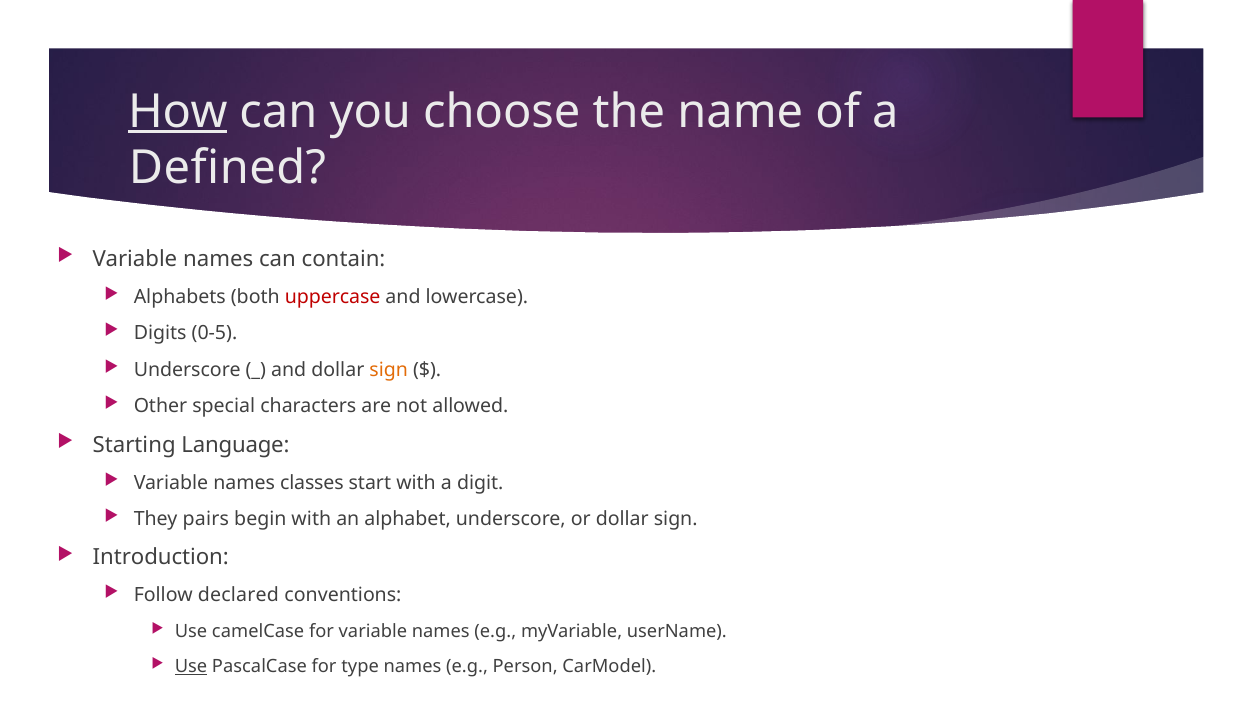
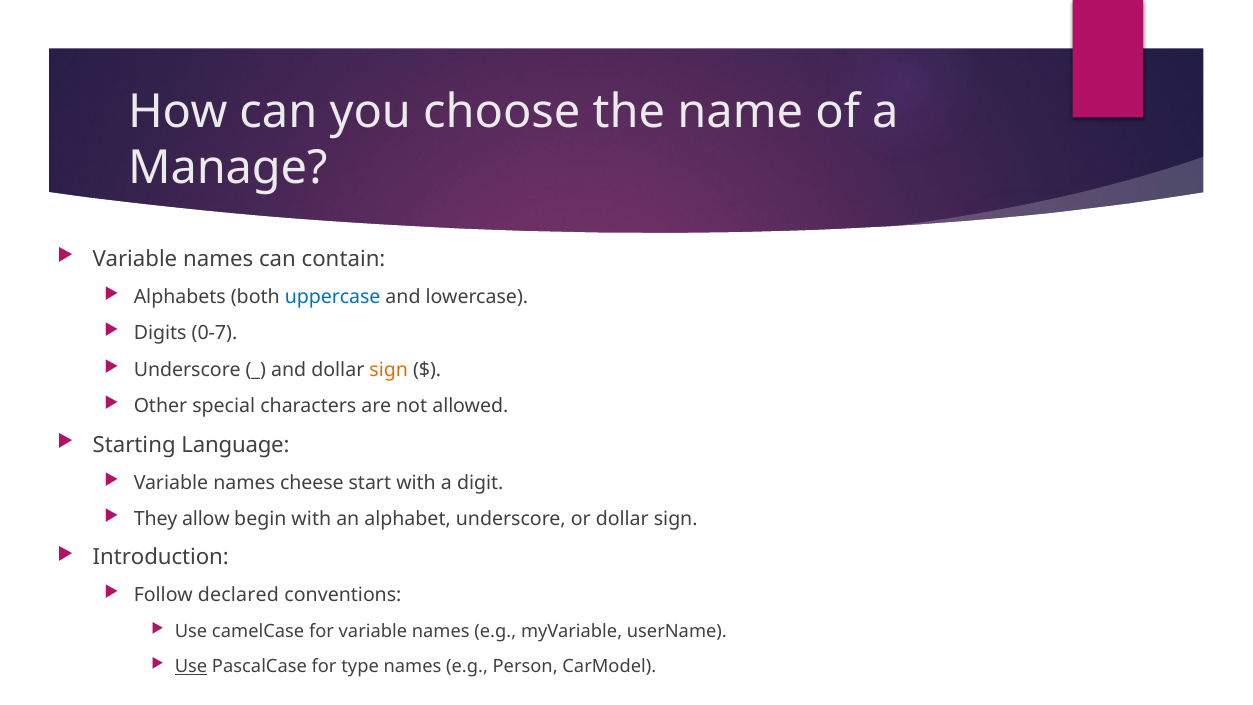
How underline: present -> none
Defined: Defined -> Manage
uppercase colour: red -> blue
0-5: 0-5 -> 0-7
classes: classes -> cheese
pairs: pairs -> allow
